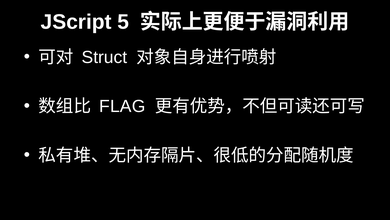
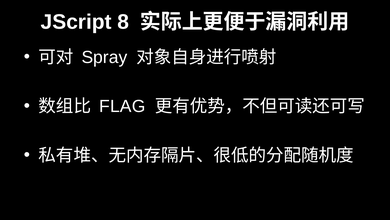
5: 5 -> 8
Struct: Struct -> Spray
